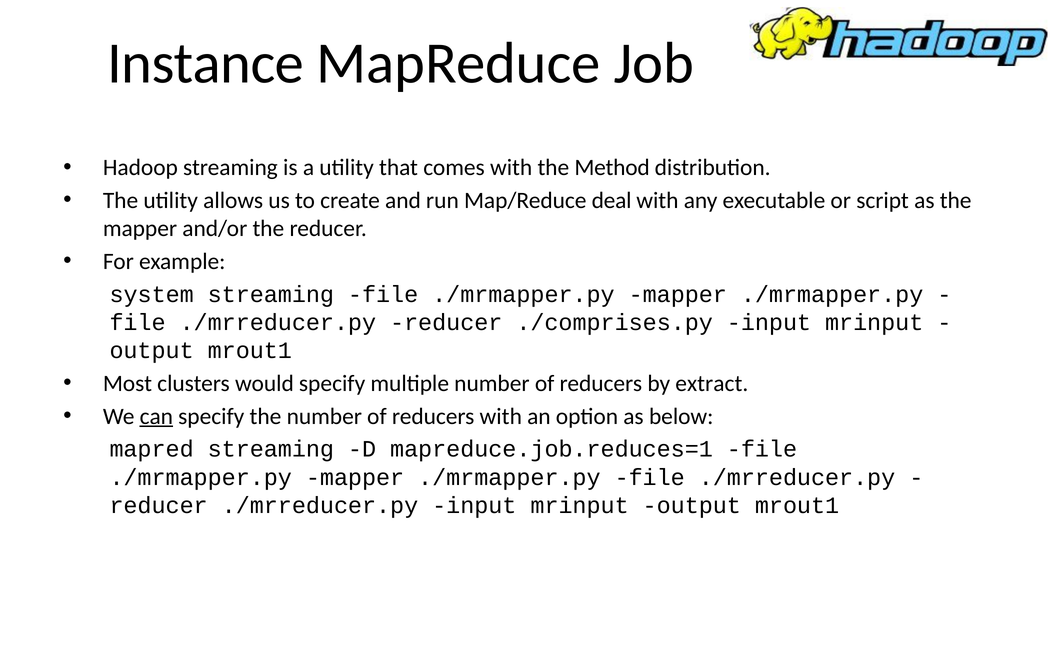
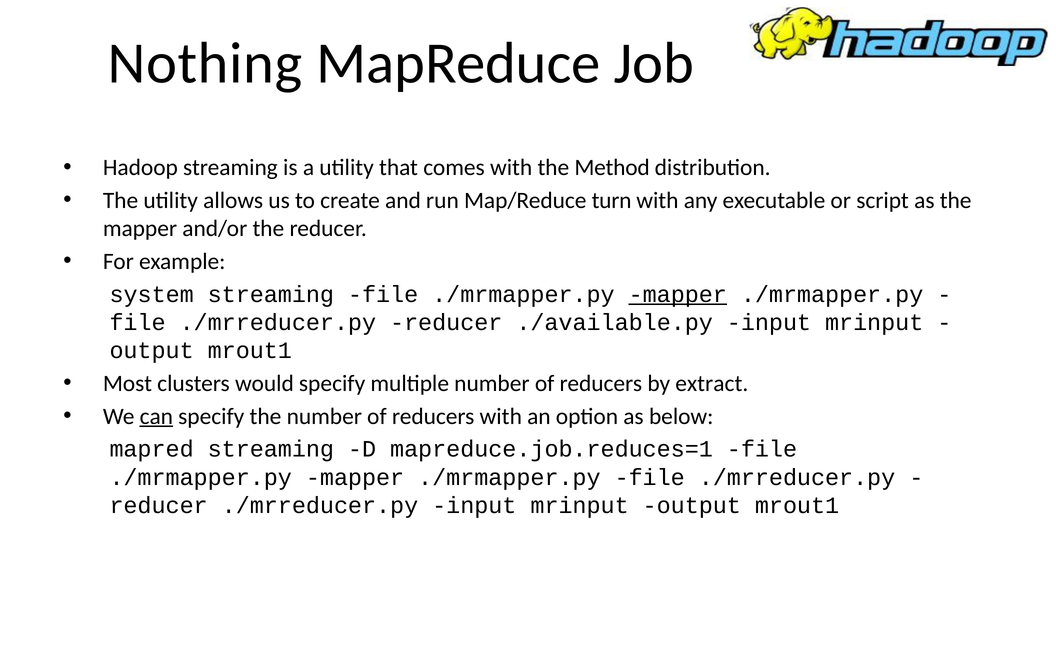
Instance: Instance -> Nothing
deal: deal -> turn
mapper at (678, 294) underline: none -> present
./comprises.py: ./comprises.py -> ./available.py
